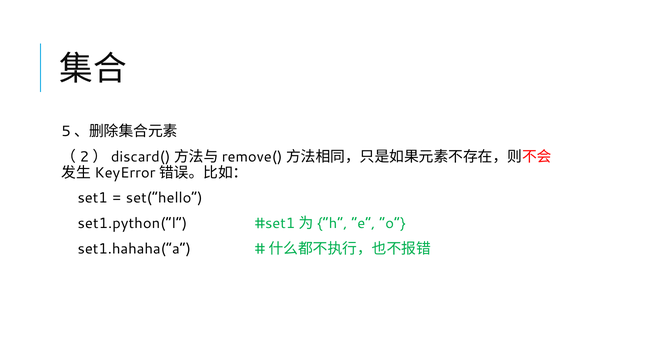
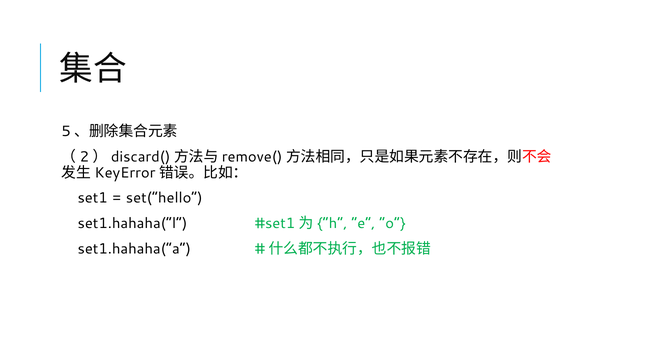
set1.python(“l: set1.python(“l -> set1.hahaha(“l
